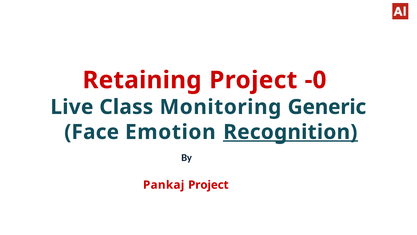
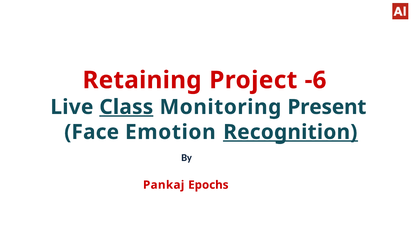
-0: -0 -> -6
Class underline: none -> present
Generic: Generic -> Present
Pankaj Project: Project -> Epochs
